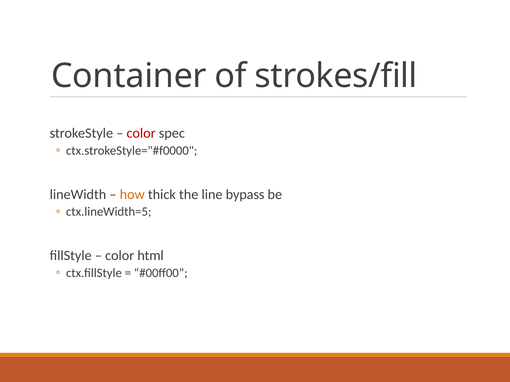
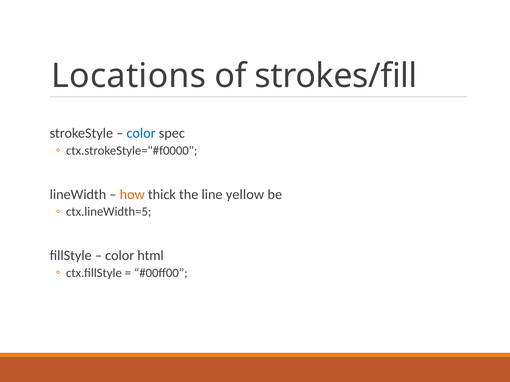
Container: Container -> Locations
color at (141, 133) colour: red -> blue
bypass: bypass -> yellow
